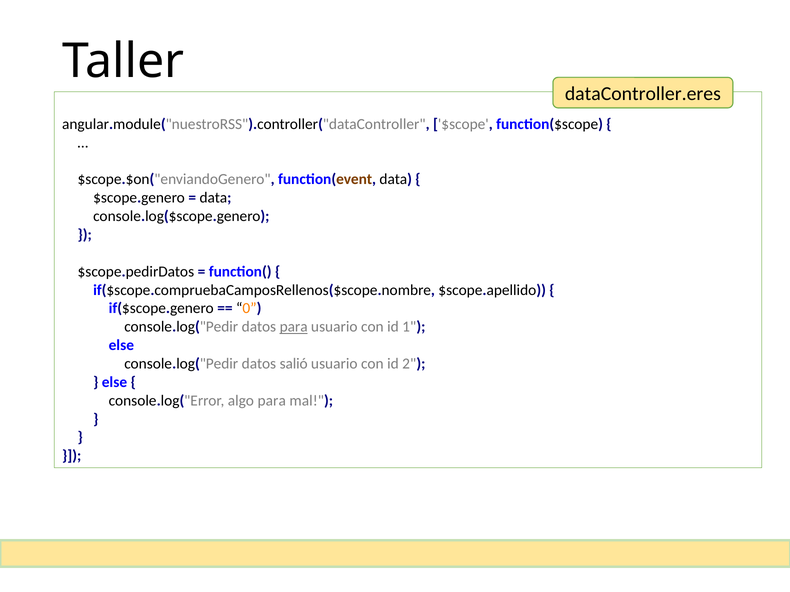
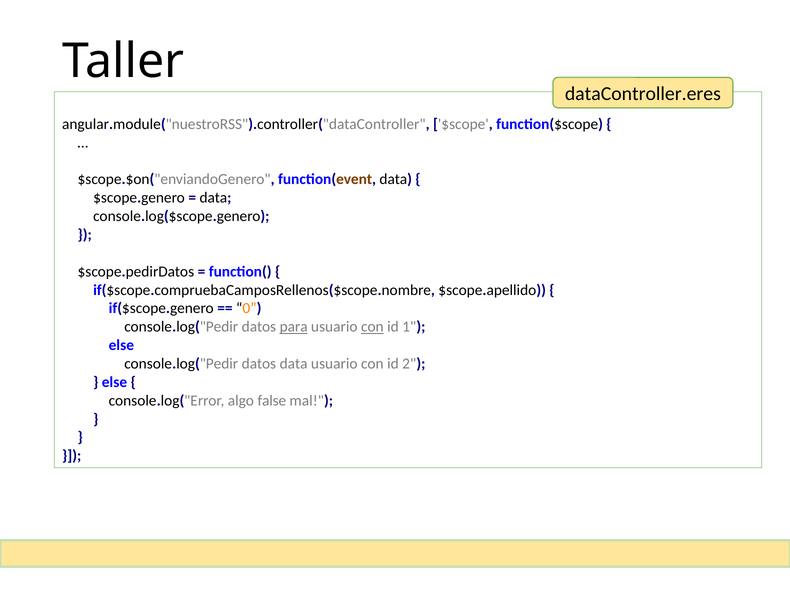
con at (372, 327) underline: none -> present
datos salió: salió -> data
algo para: para -> false
